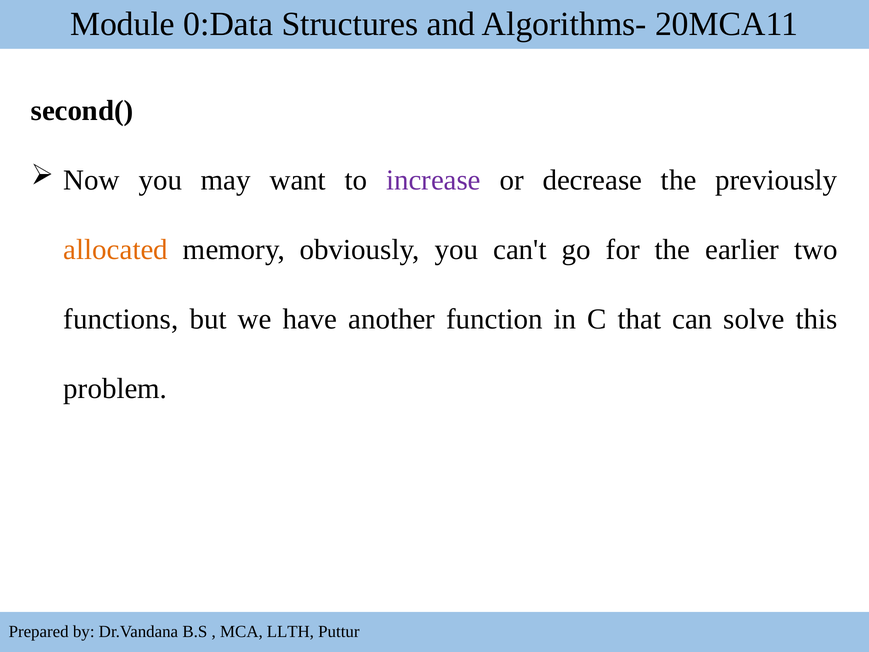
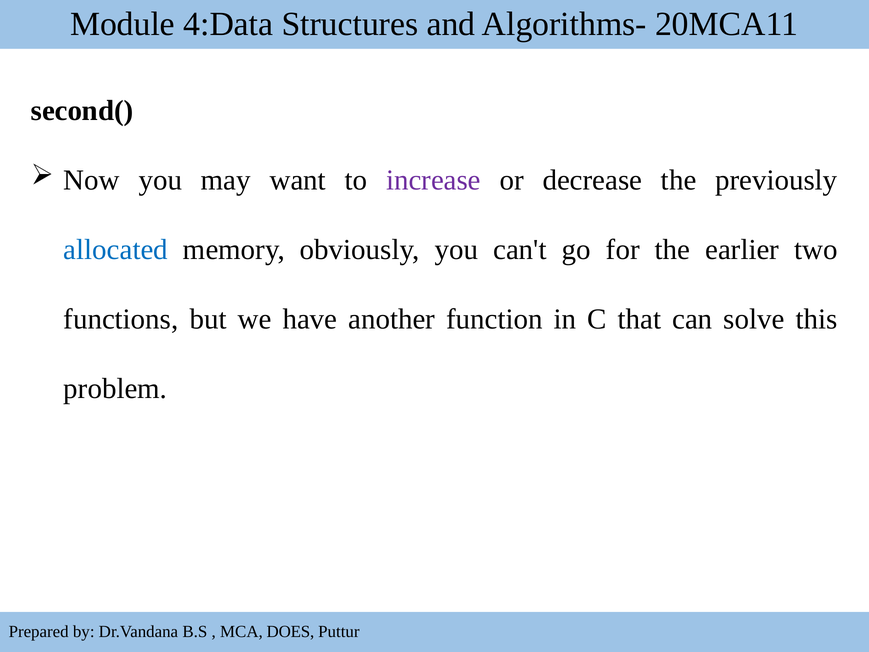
0:Data: 0:Data -> 4:Data
allocated colour: orange -> blue
LLTH: LLTH -> DOES
